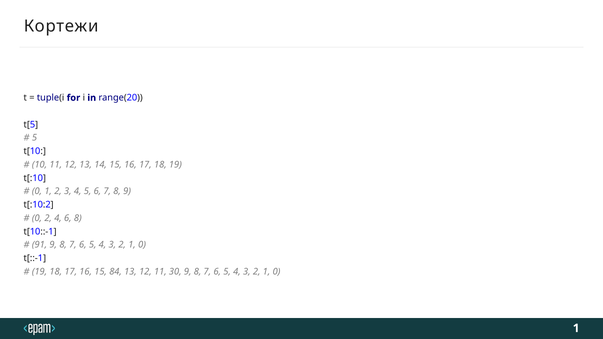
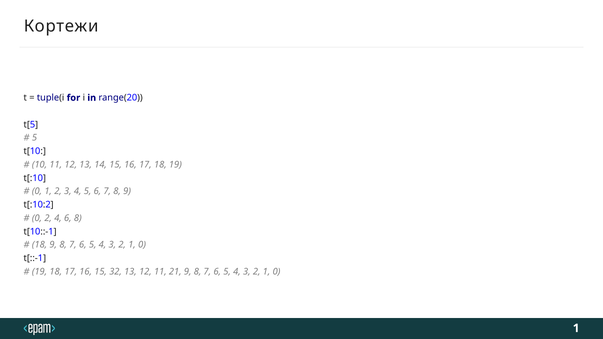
91 at (39, 245): 91 -> 18
84: 84 -> 32
30: 30 -> 21
